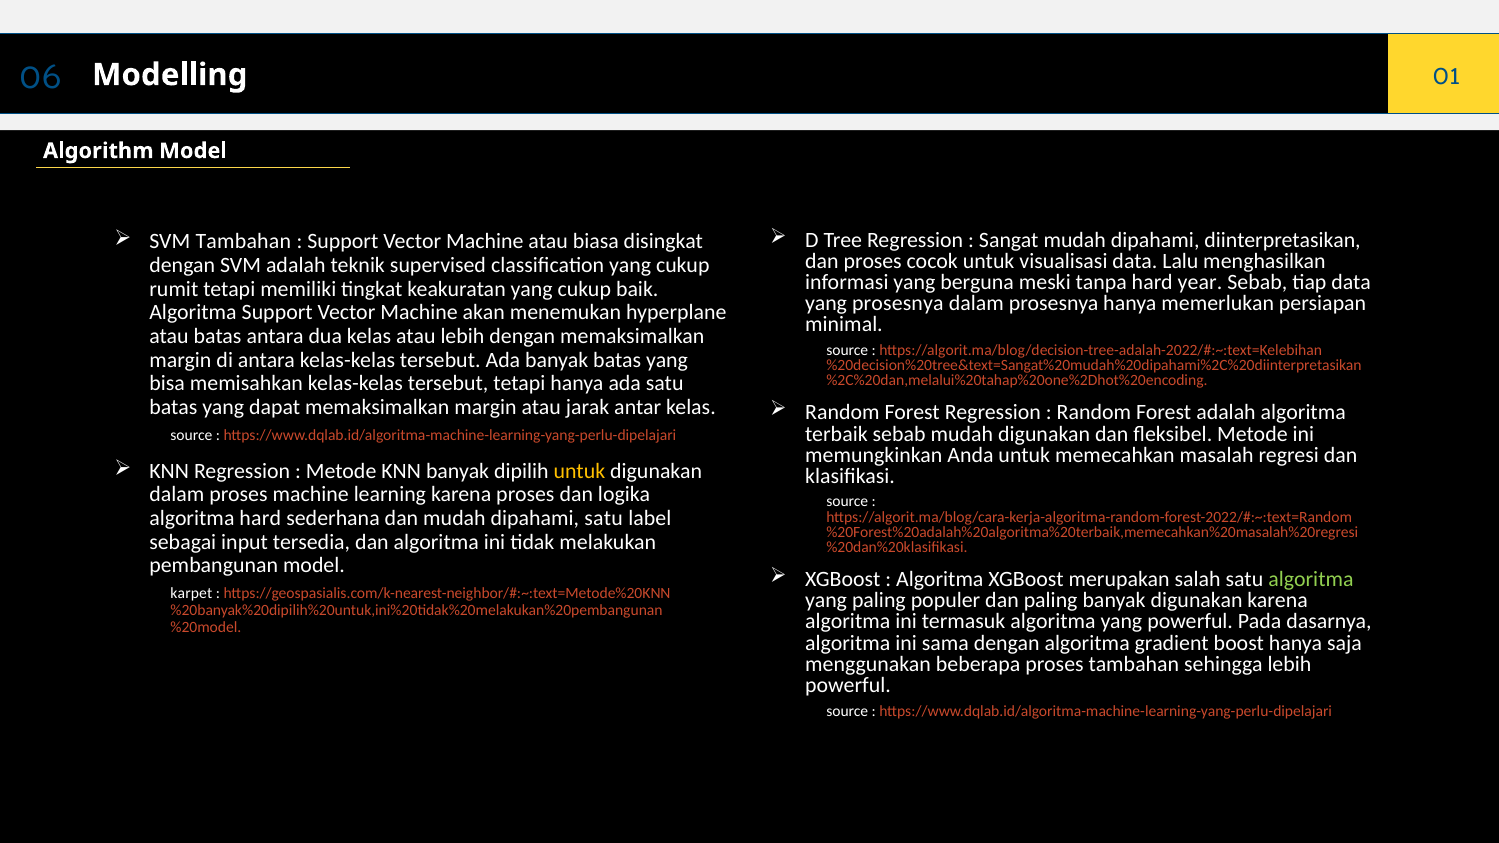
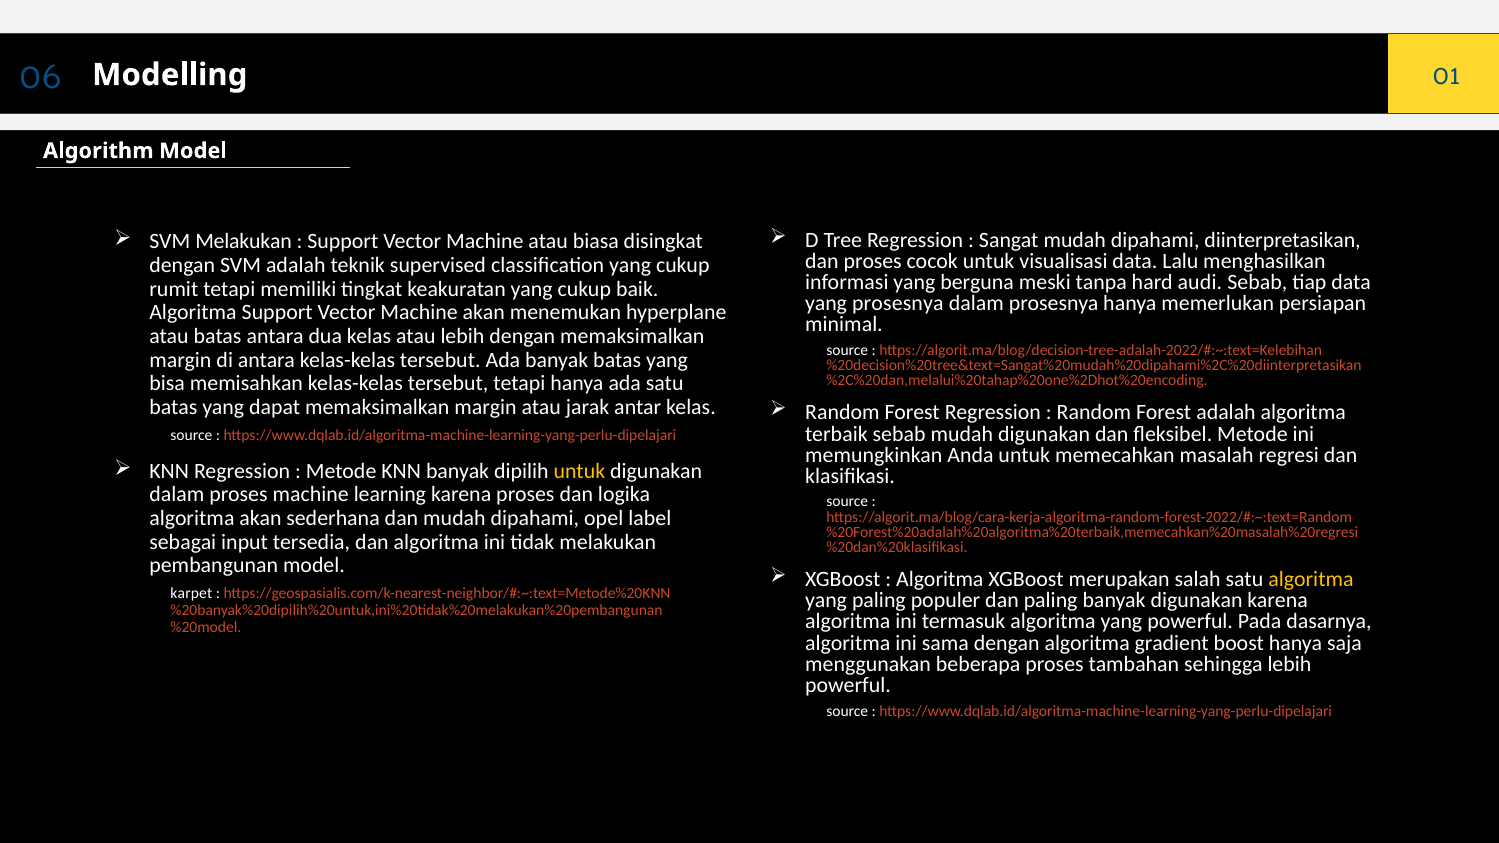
SVM Tambahan: Tambahan -> Melakukan
year: year -> audi
algoritma hard: hard -> akan
dipahami satu: satu -> opel
algoritma at (1311, 579) colour: light green -> yellow
